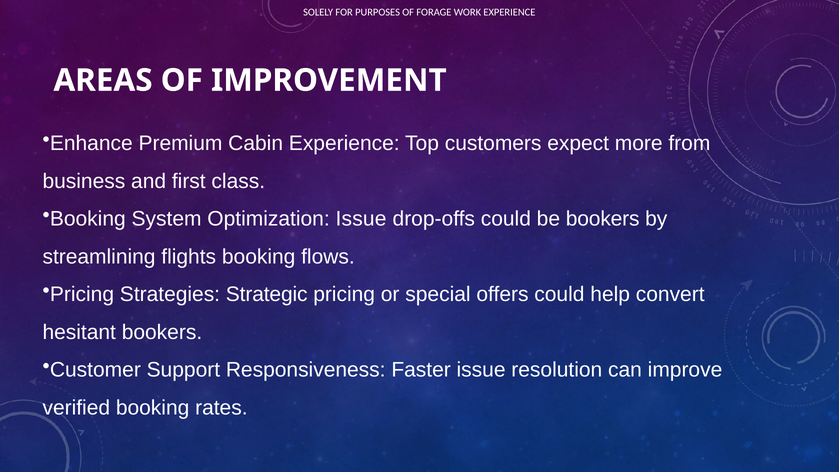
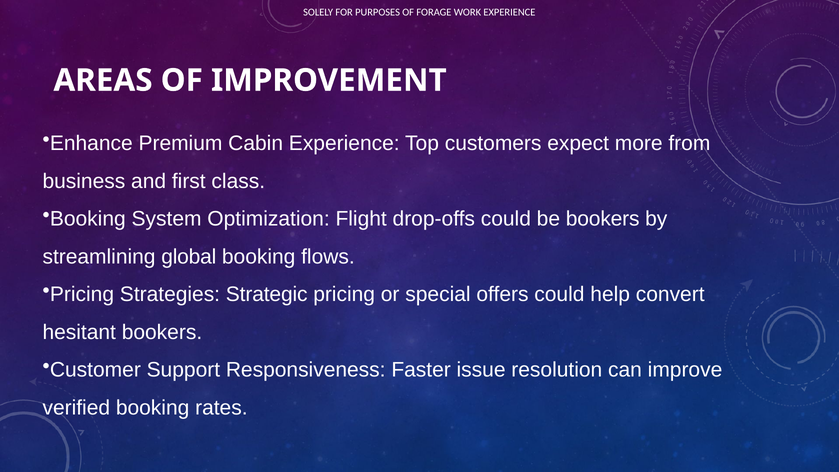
Optimization Issue: Issue -> Flight
flights: flights -> global
